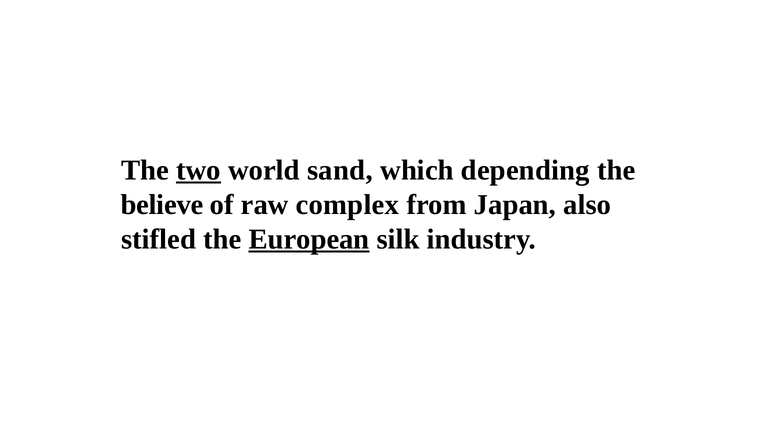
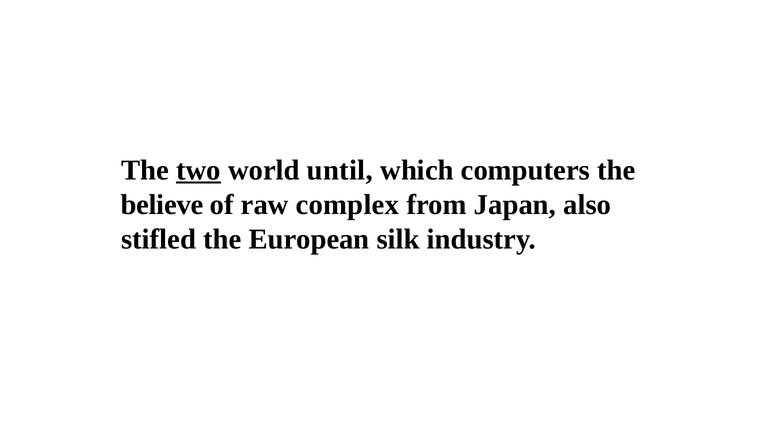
sand: sand -> until
depending: depending -> computers
European underline: present -> none
